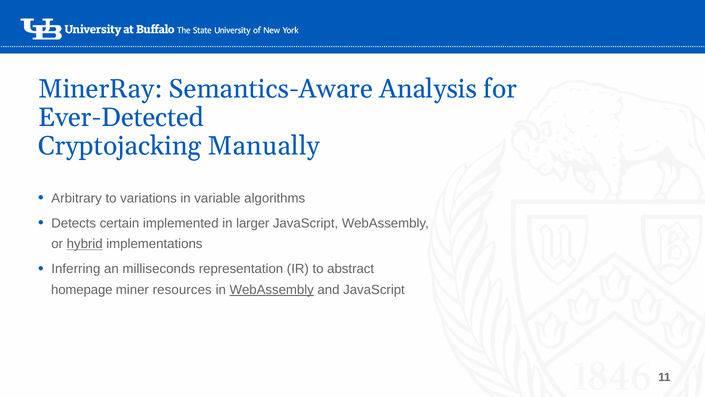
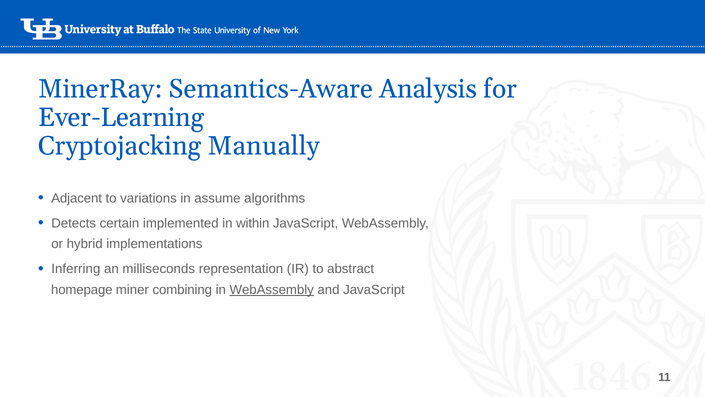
Ever-Detected: Ever-Detected -> Ever-Learning
Arbitrary: Arbitrary -> Adjacent
variable: variable -> assume
larger: larger -> within
hybrid underline: present -> none
resources: resources -> combining
